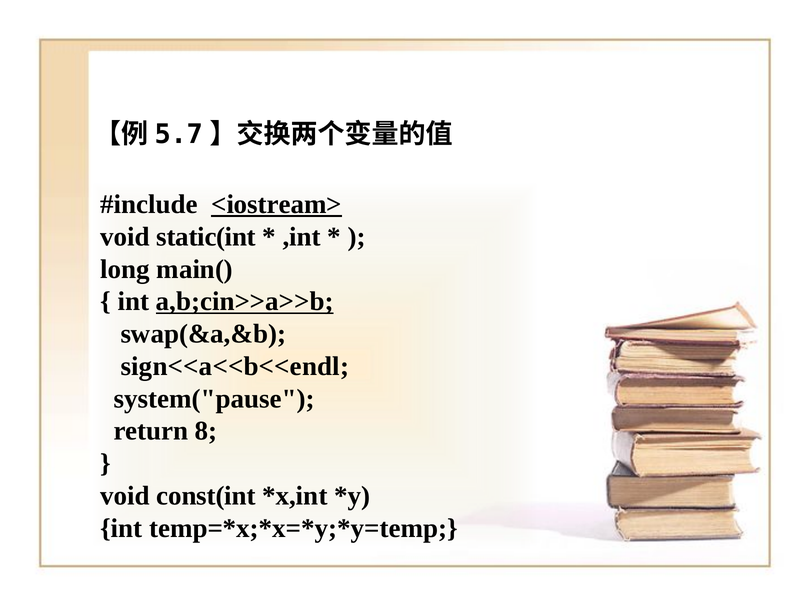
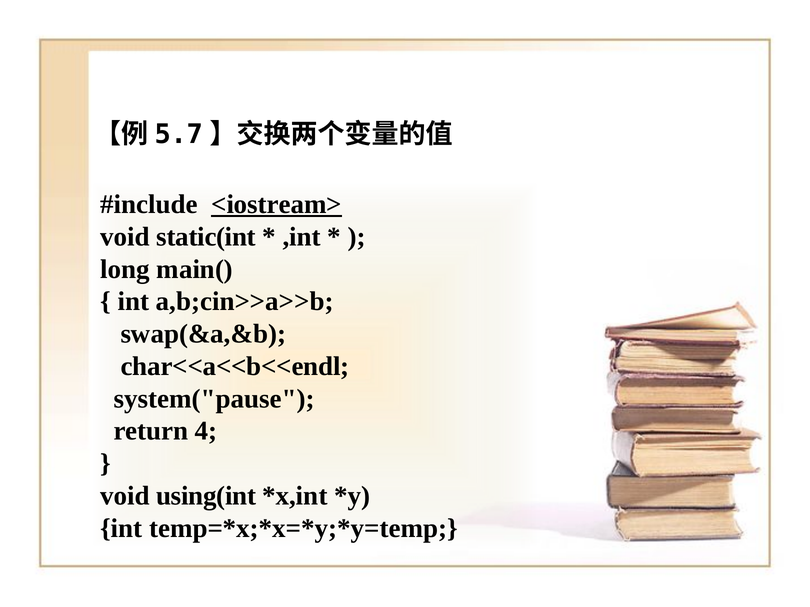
a,b;cin>>a>>b underline: present -> none
sign<<a<<b<<endl: sign<<a<<b<<endl -> char<<a<<b<<endl
8: 8 -> 4
const(int: const(int -> using(int
